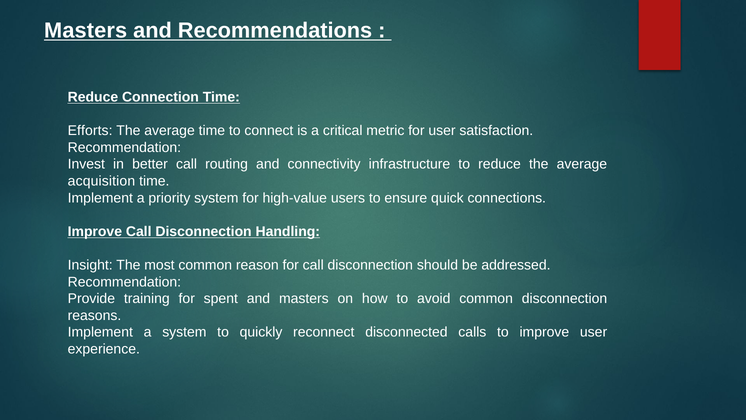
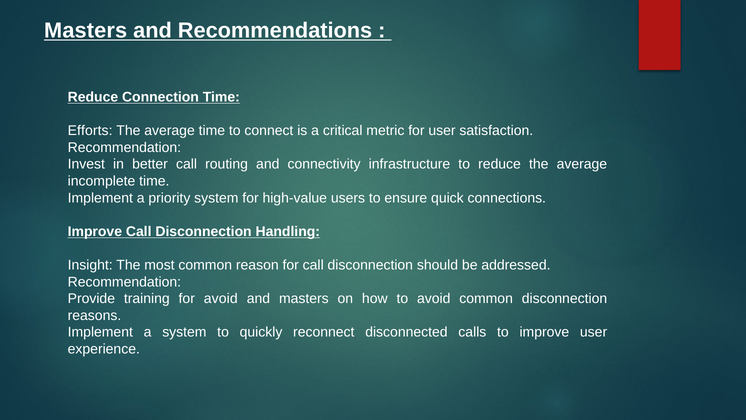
acquisition: acquisition -> incomplete
for spent: spent -> avoid
